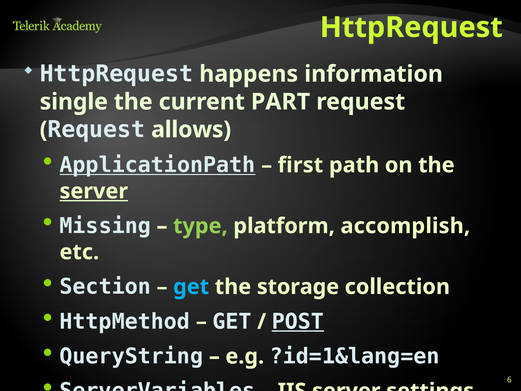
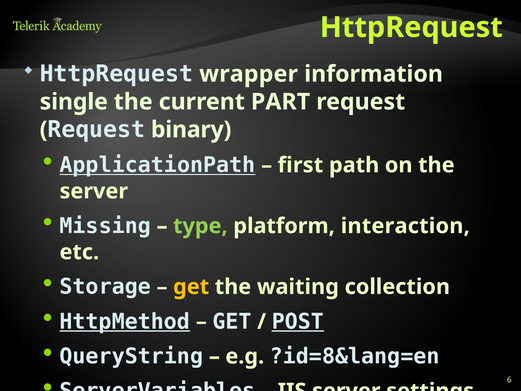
happens: happens -> wrapper
allows: allows -> binary
server at (94, 191) underline: present -> none
accomplish: accomplish -> interaction
Section: Section -> Storage
get at (191, 287) colour: light blue -> yellow
storage: storage -> waiting
HttpMethod underline: none -> present
?id=1&lang=en: ?id=1&lang=en -> ?id=8&lang=en
